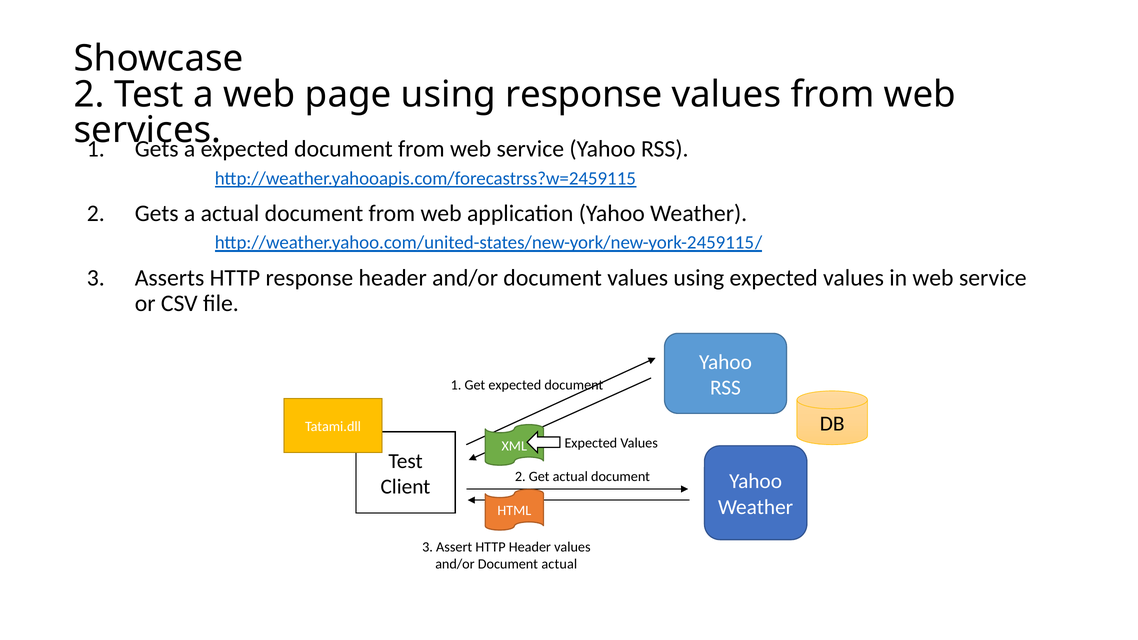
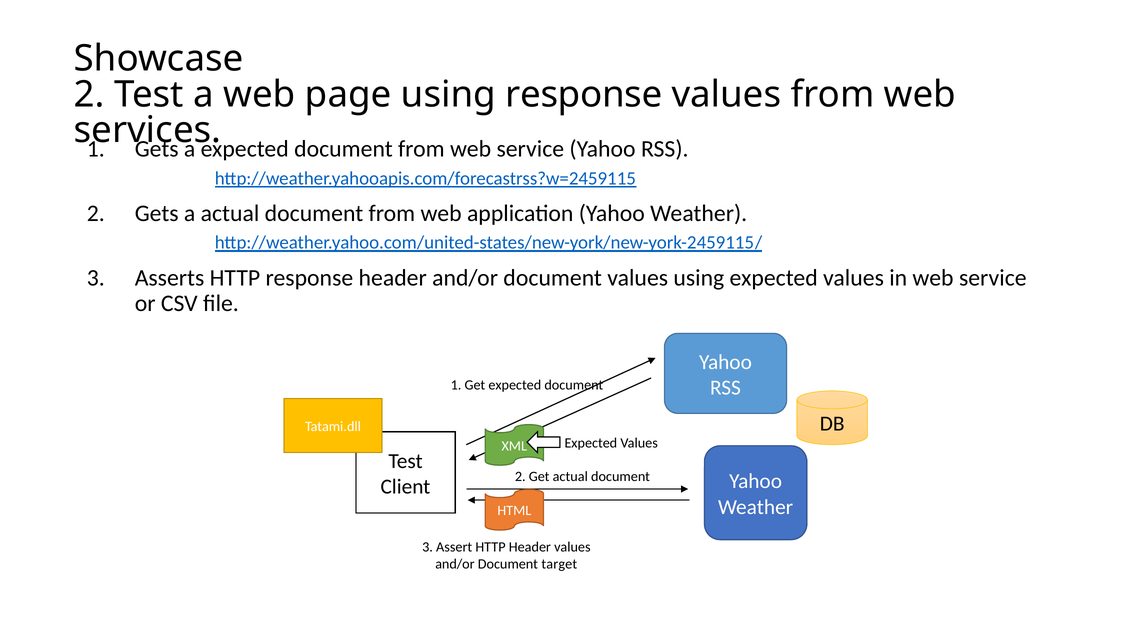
Document actual: actual -> target
